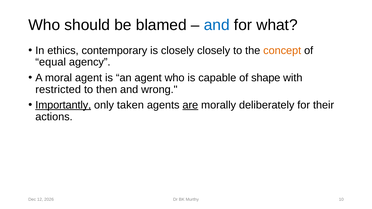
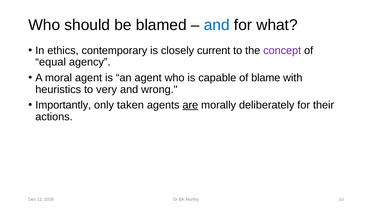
closely closely: closely -> current
concept colour: orange -> purple
shape: shape -> blame
restricted: restricted -> heuristics
then: then -> very
Importantly underline: present -> none
